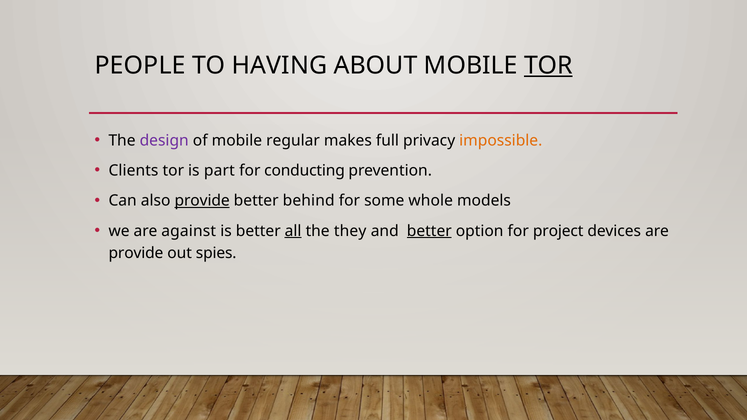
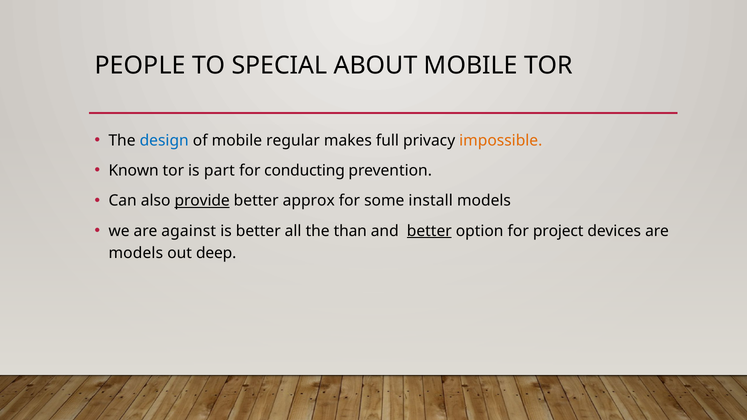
HAVING: HAVING -> SPECIAL
TOR at (548, 65) underline: present -> none
design colour: purple -> blue
Clients: Clients -> Known
behind: behind -> approx
whole: whole -> install
all underline: present -> none
they: they -> than
provide at (136, 253): provide -> models
spies: spies -> deep
